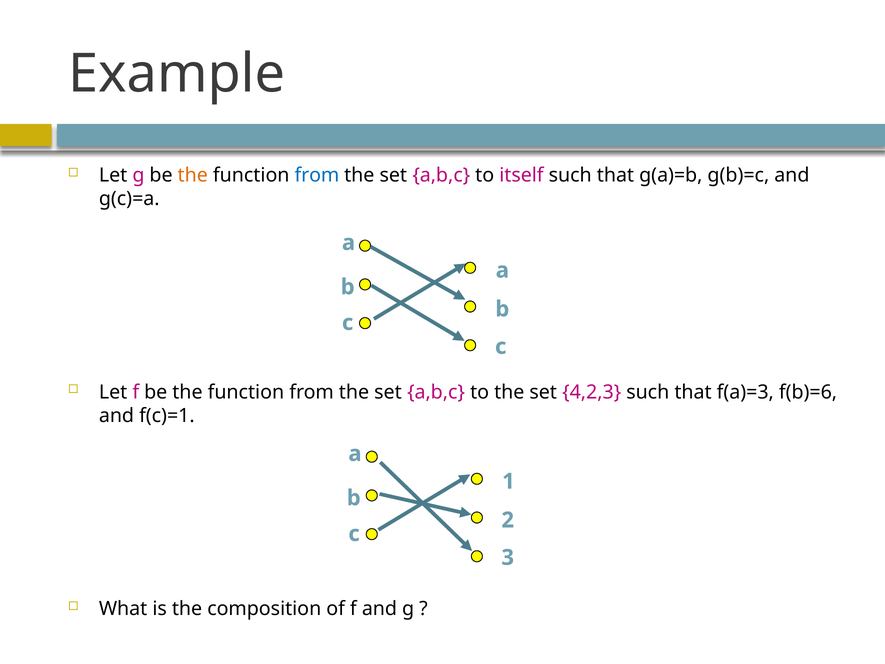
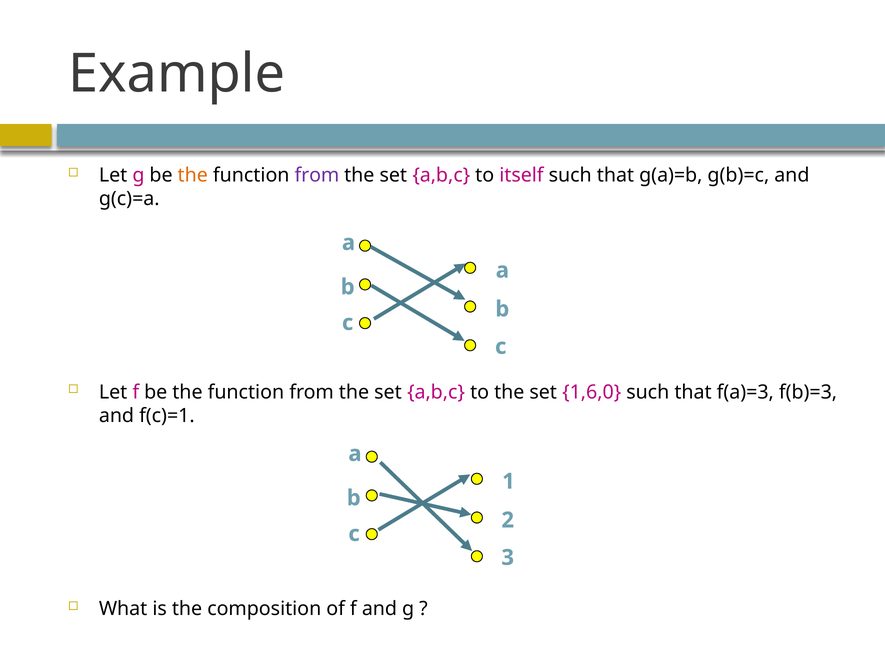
from at (317, 175) colour: blue -> purple
4,2,3: 4,2,3 -> 1,6,0
f(b)=6: f(b)=6 -> f(b)=3
